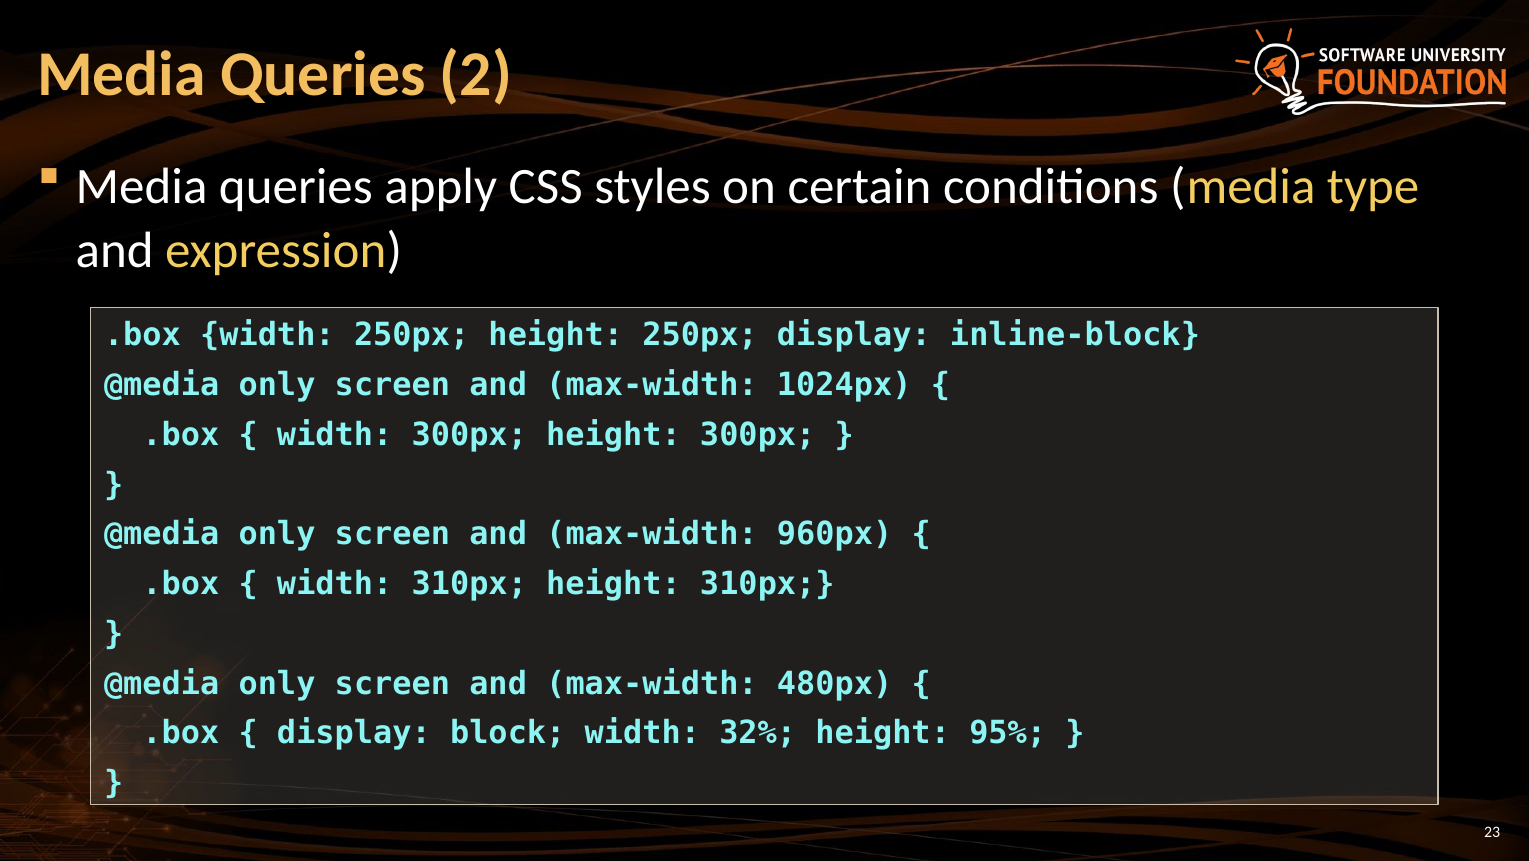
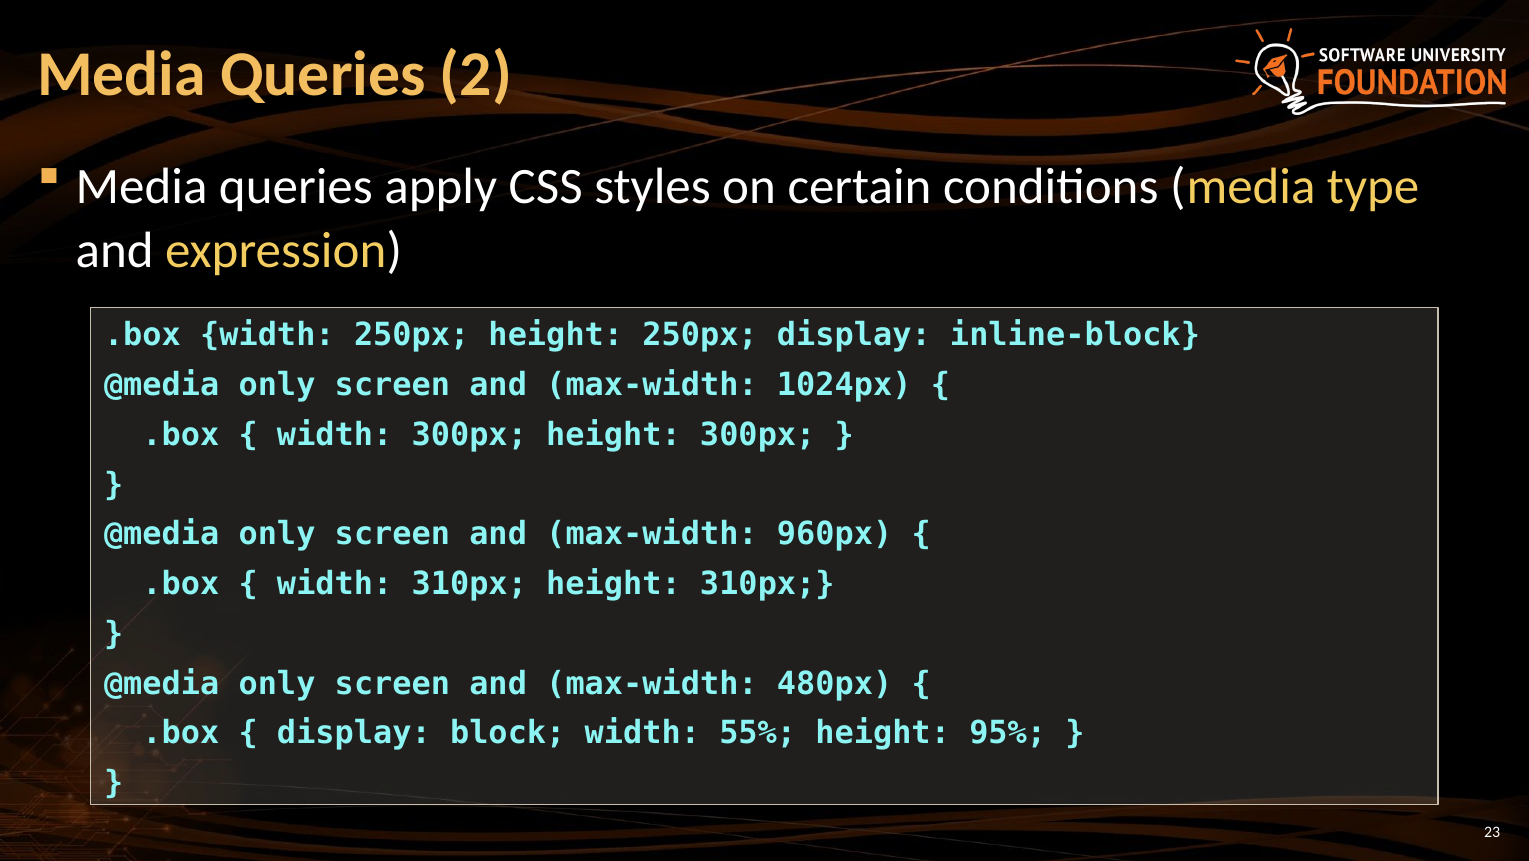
32%: 32% -> 55%
